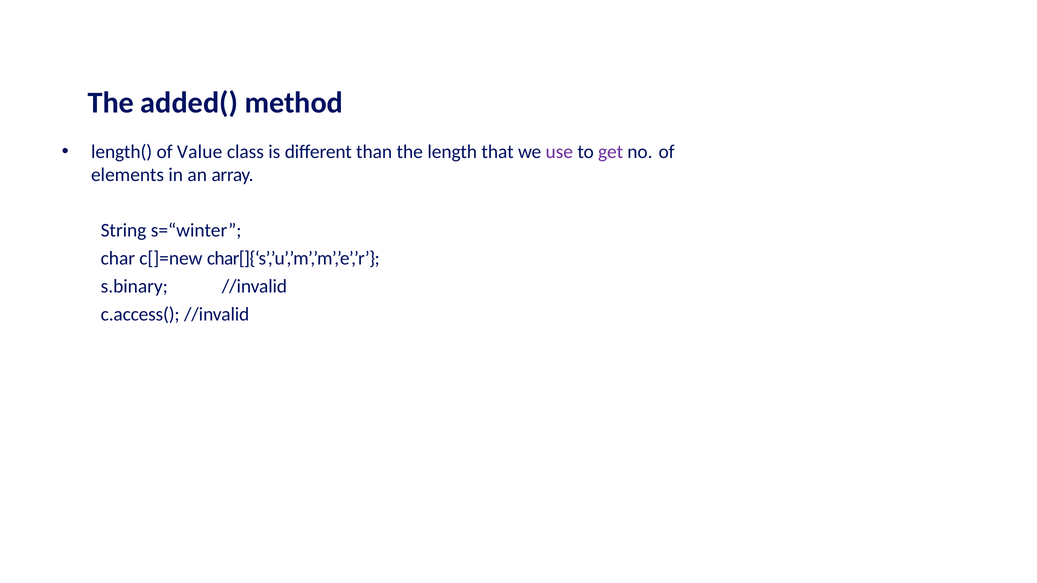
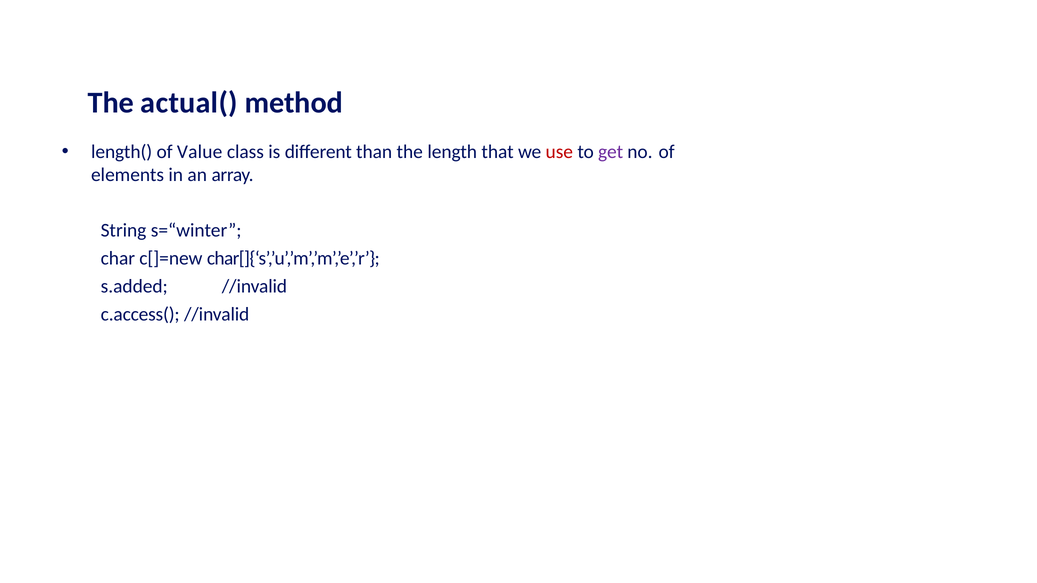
added(: added( -> actual(
use colour: purple -> red
s.binary: s.binary -> s.added
